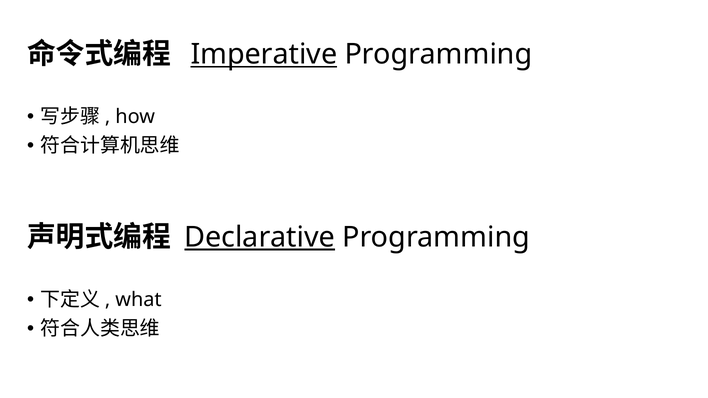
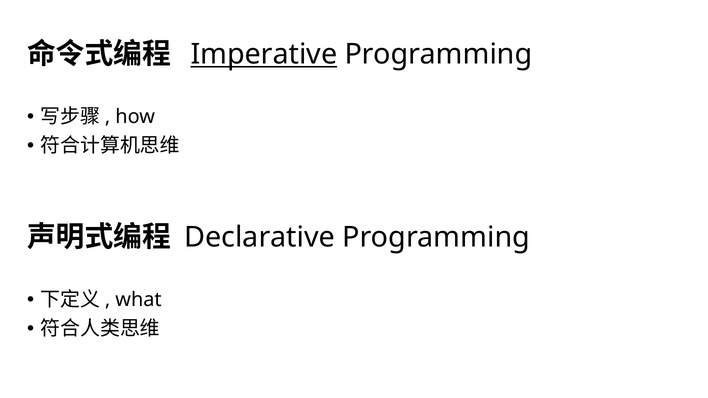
Declarative underline: present -> none
